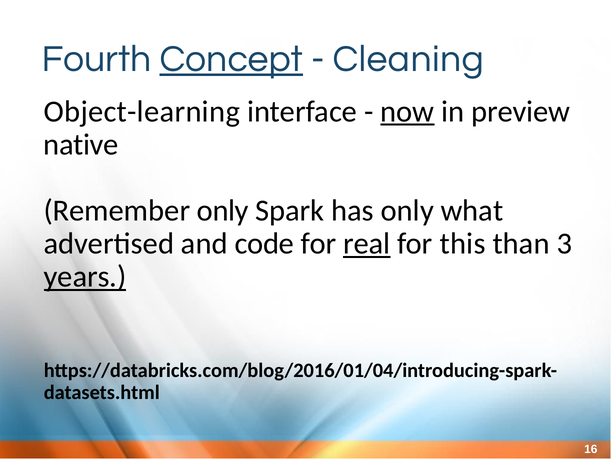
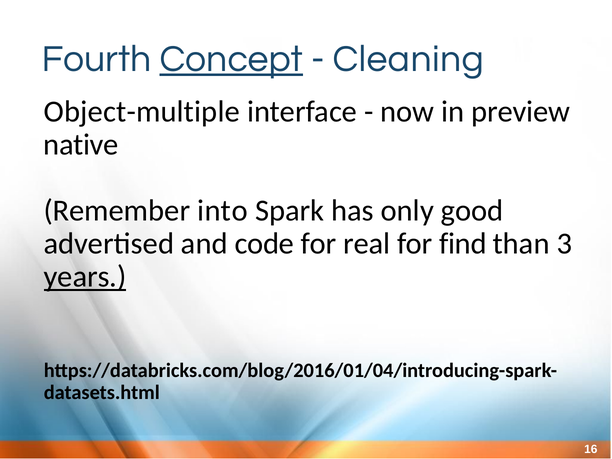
Object-learning: Object-learning -> Object-multiple
now underline: present -> none
Remember only: only -> into
what: what -> good
real underline: present -> none
this: this -> find
